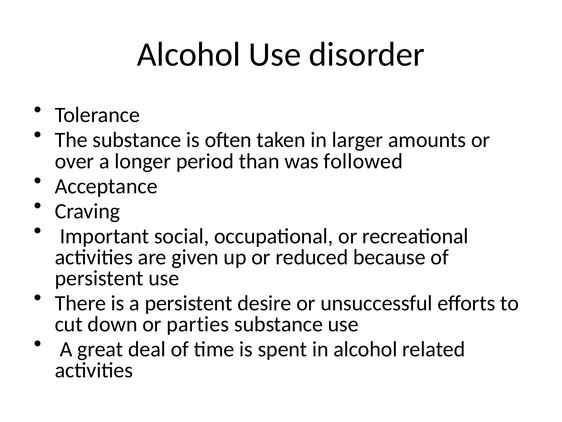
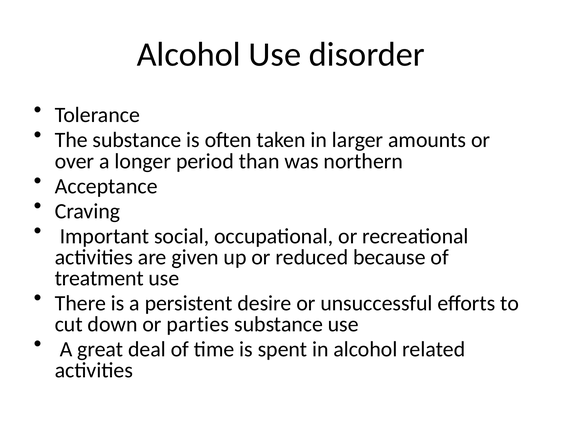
followed: followed -> northern
persistent at (99, 278): persistent -> treatment
